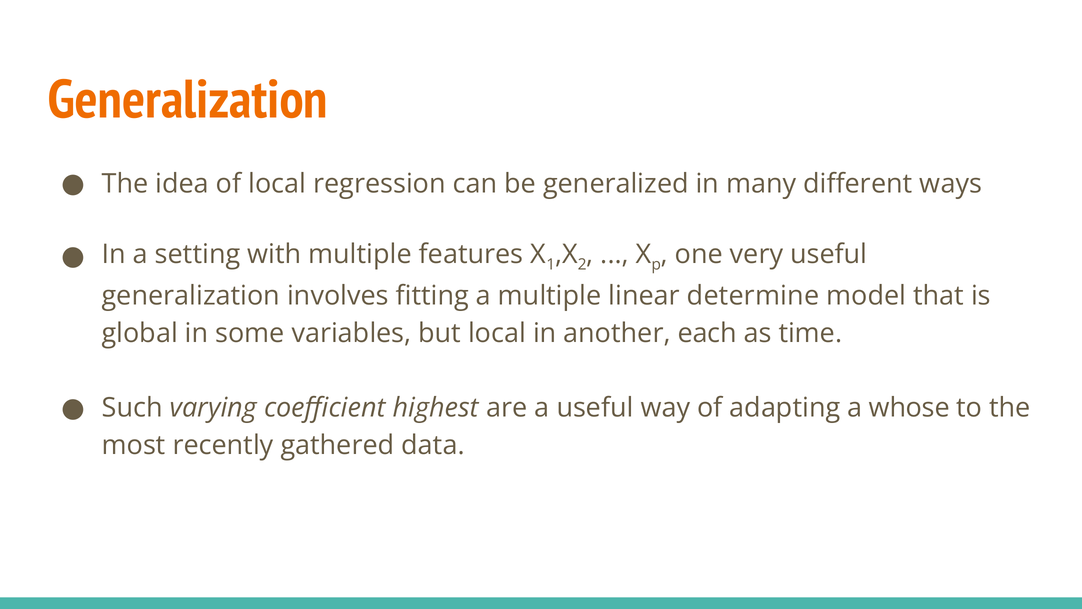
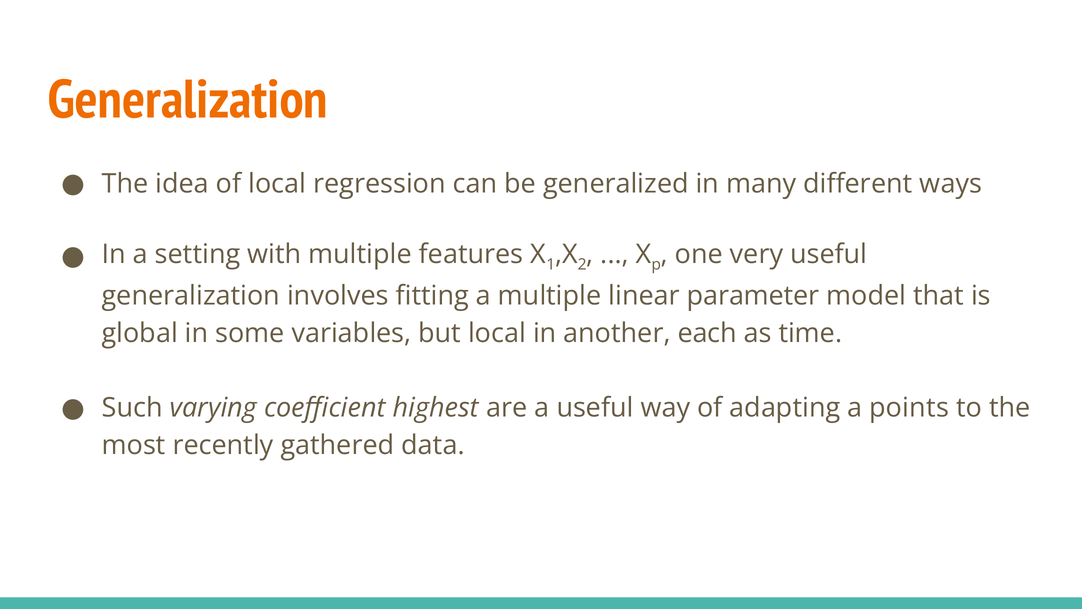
determine: determine -> parameter
whose: whose -> points
